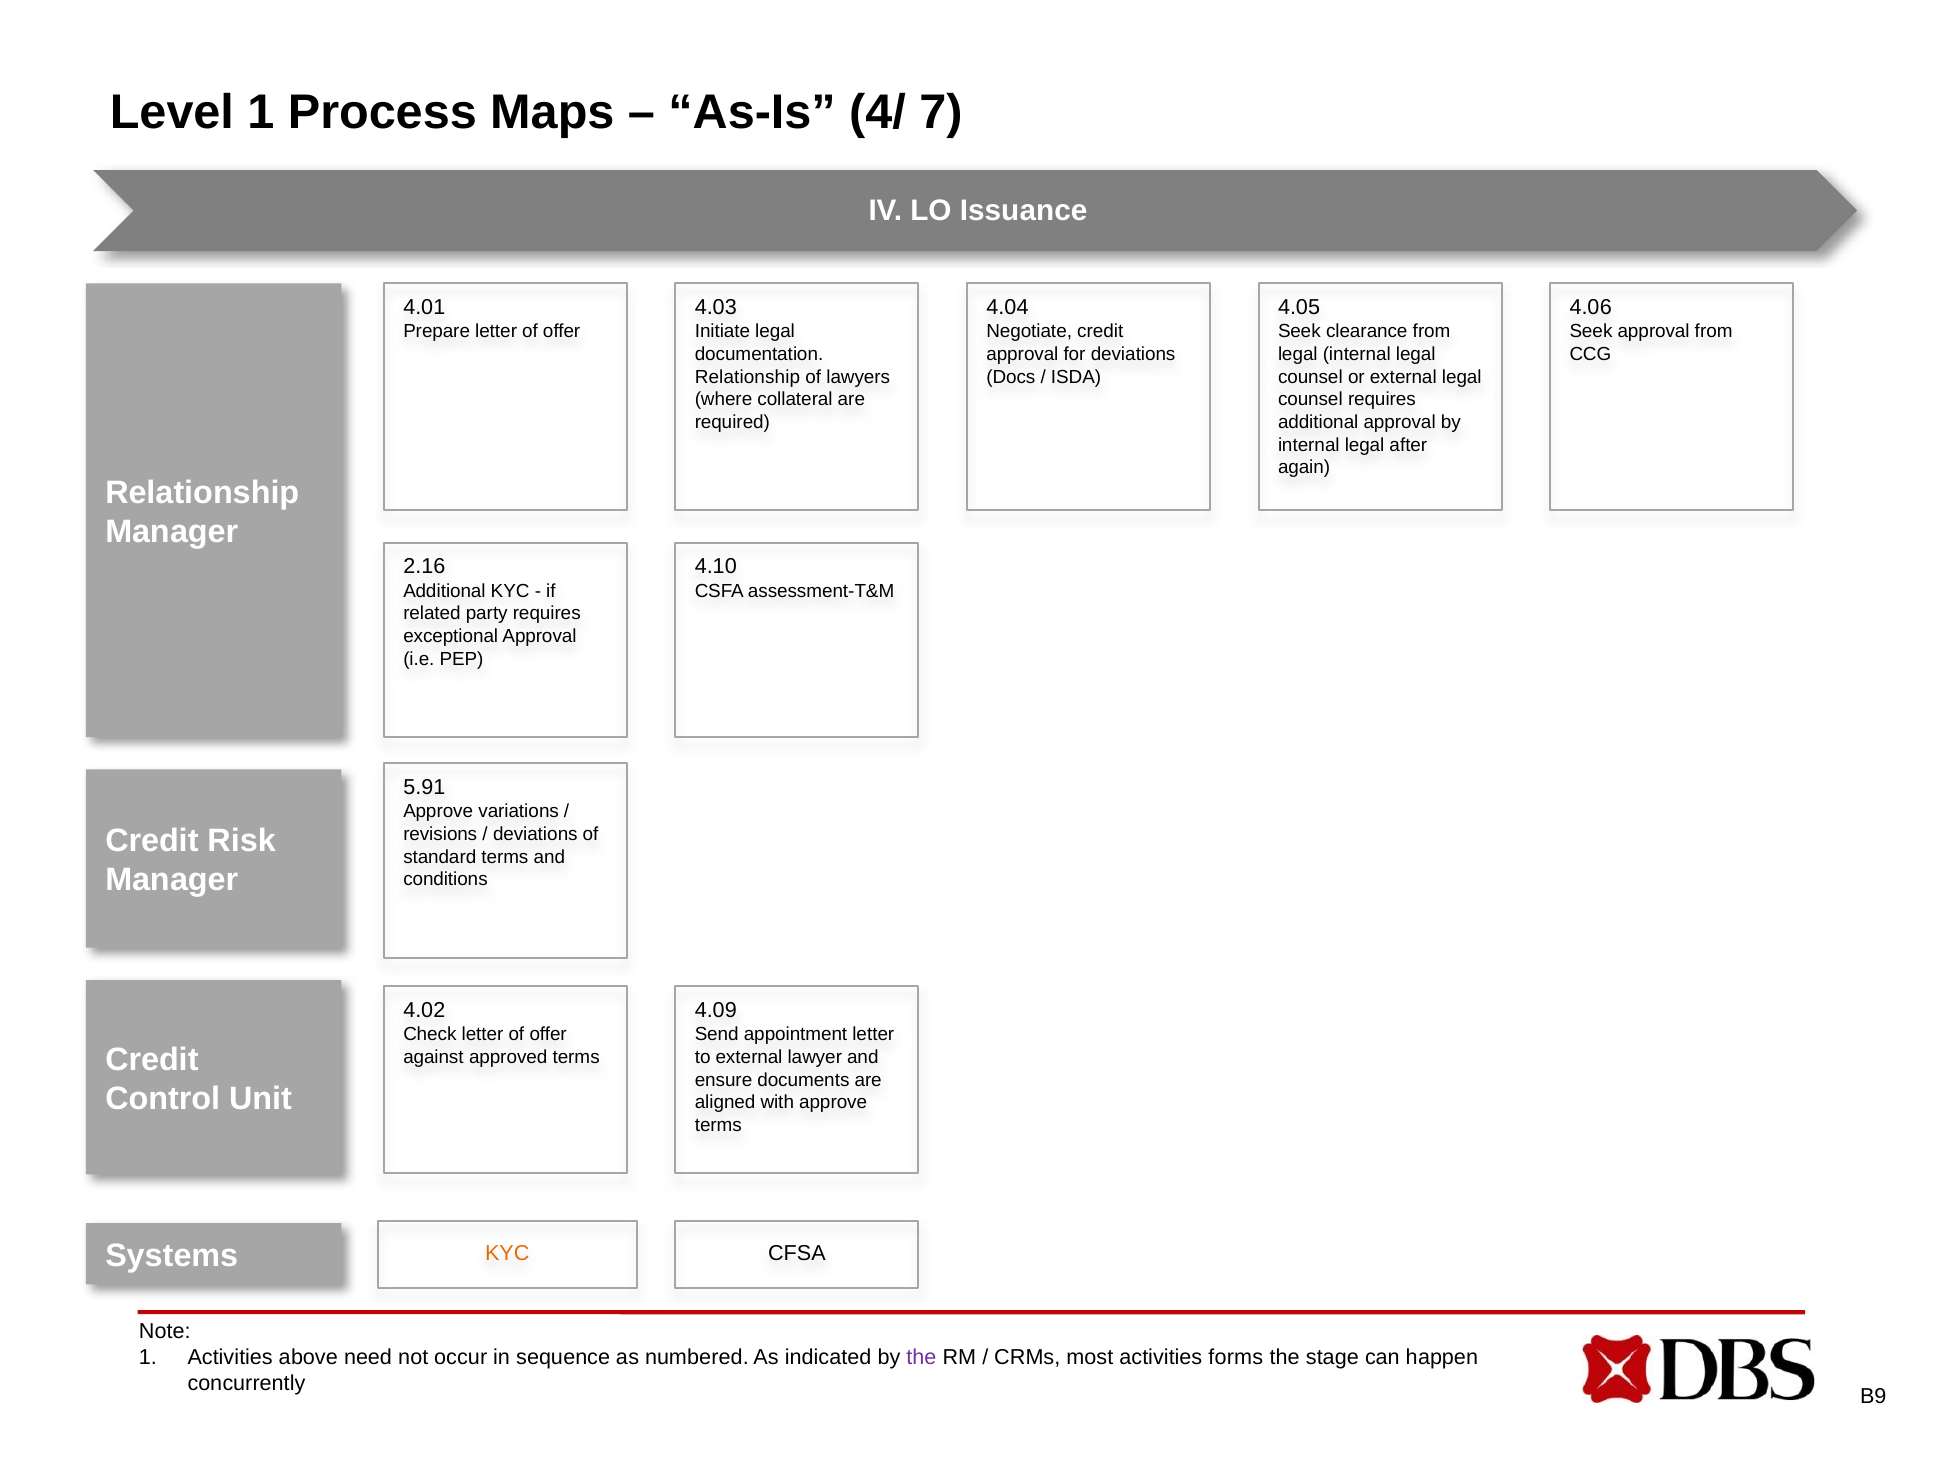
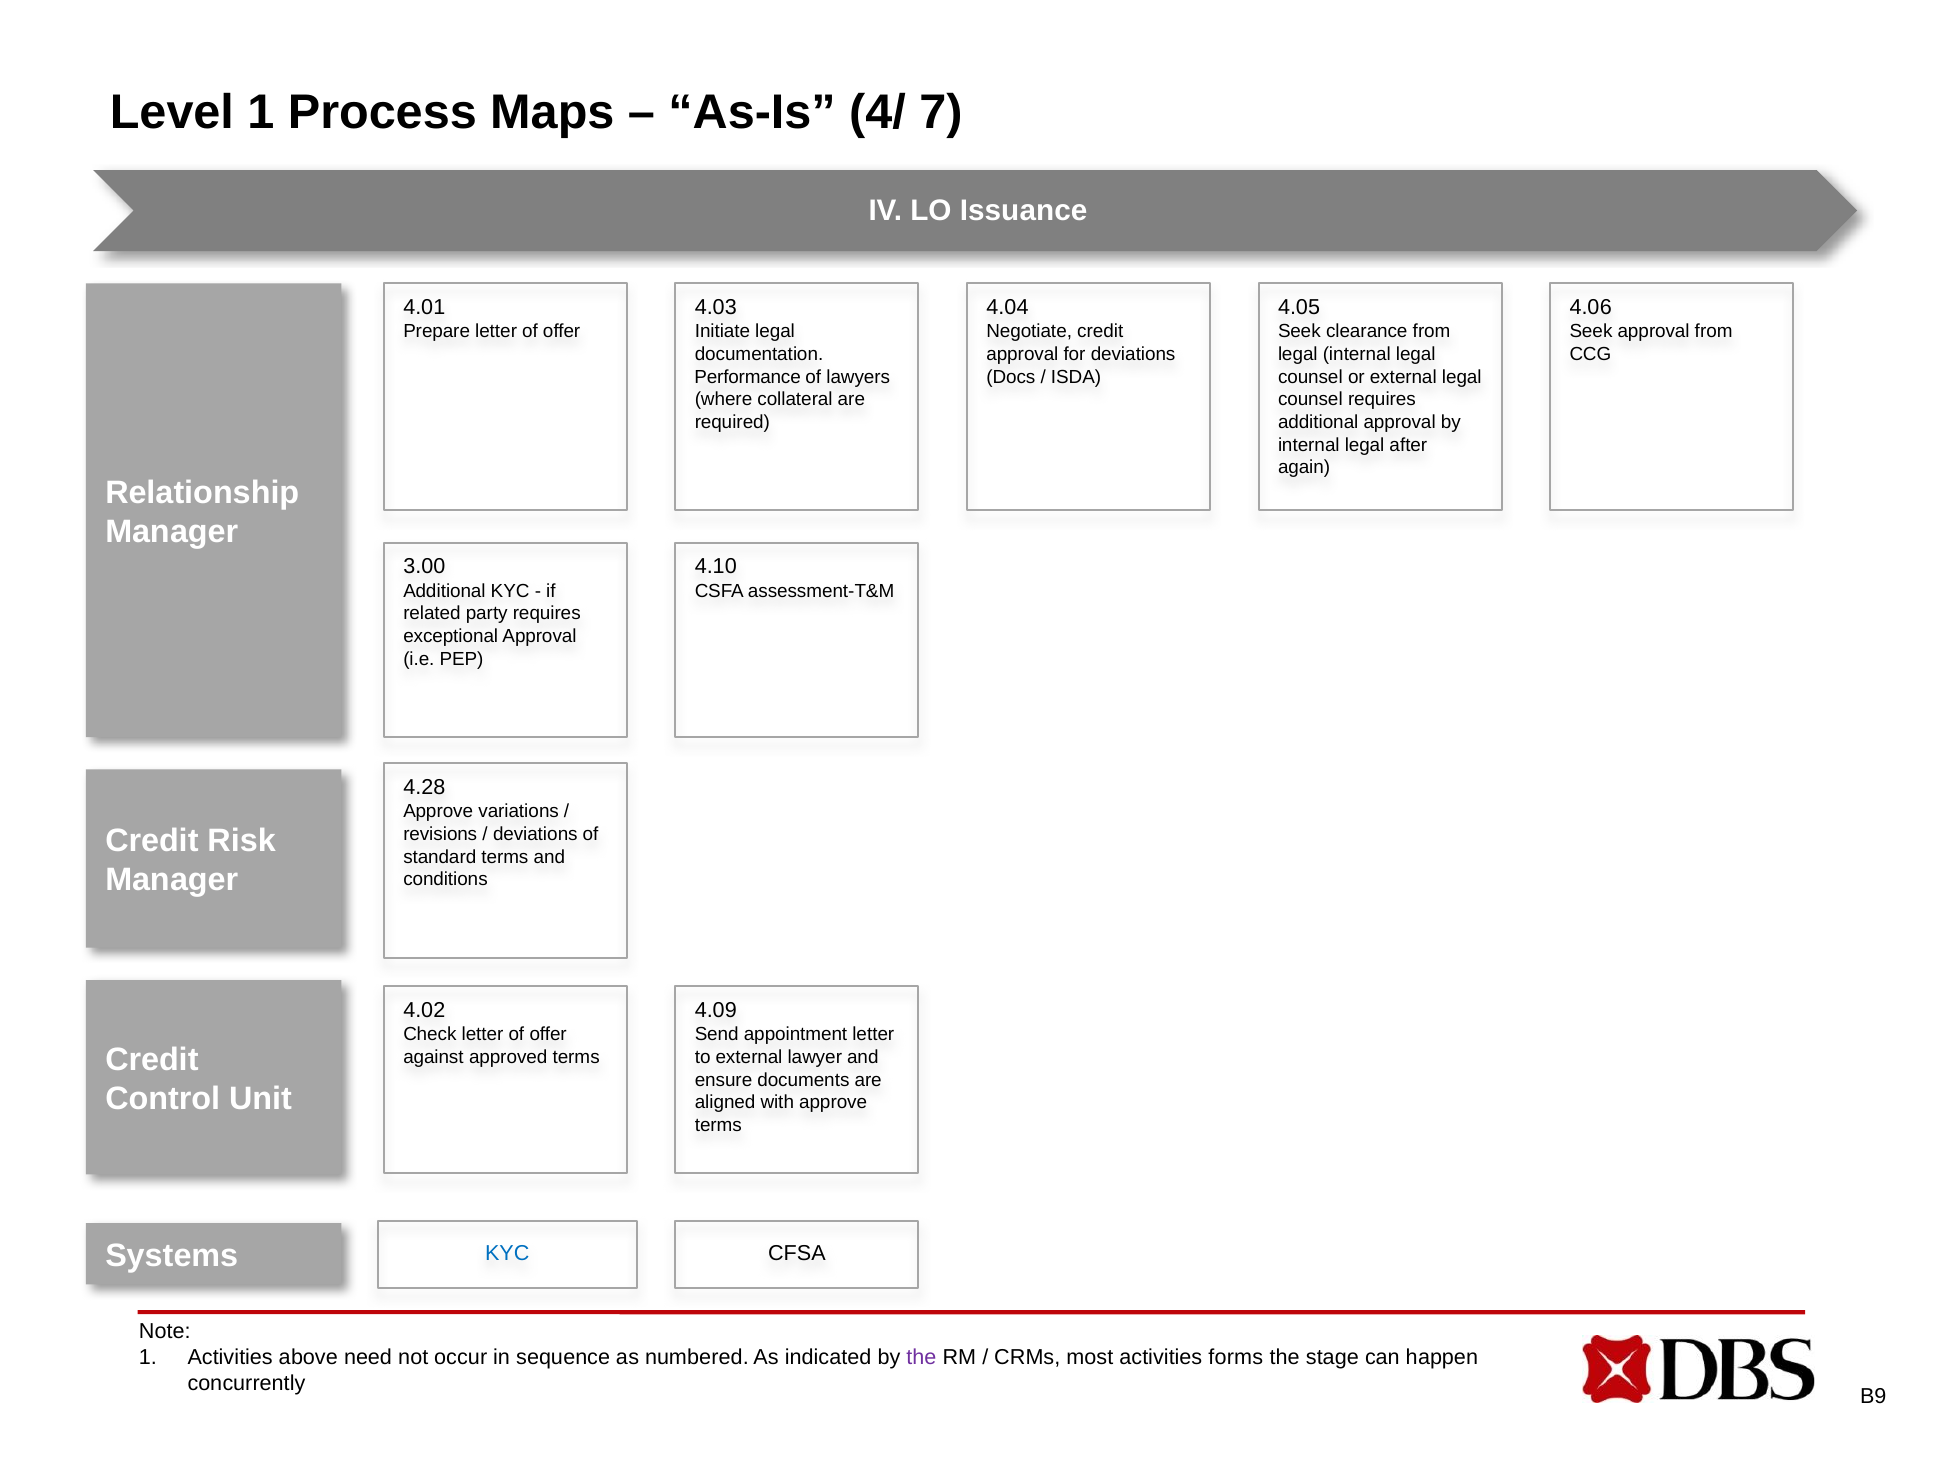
Relationship at (747, 377): Relationship -> Performance
2.16: 2.16 -> 3.00
5.91: 5.91 -> 4.28
KYC at (507, 1254) colour: orange -> blue
